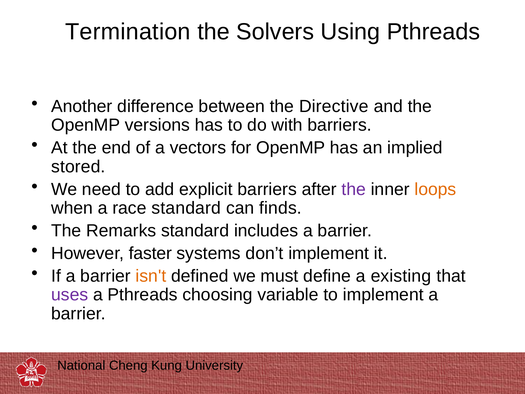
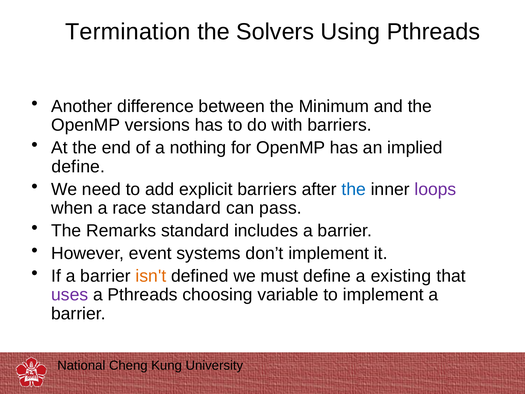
Directive: Directive -> Minimum
vectors: vectors -> nothing
stored at (78, 167): stored -> define
the at (354, 189) colour: purple -> blue
loops colour: orange -> purple
finds: finds -> pass
faster: faster -> event
